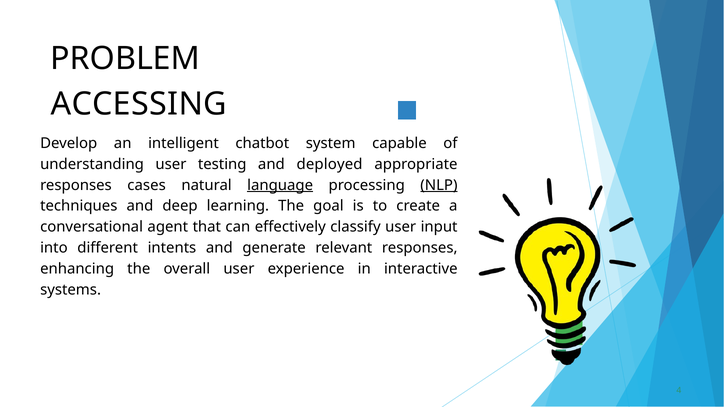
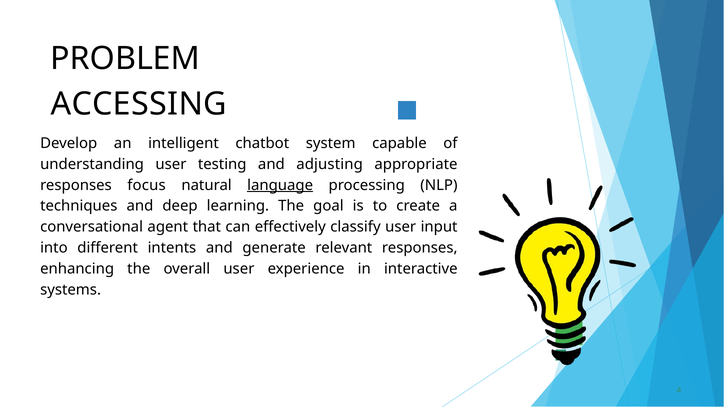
deployed: deployed -> adjusting
cases: cases -> focus
NLP underline: present -> none
